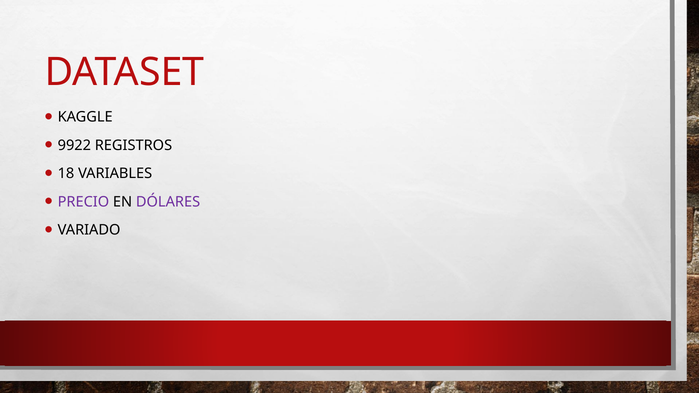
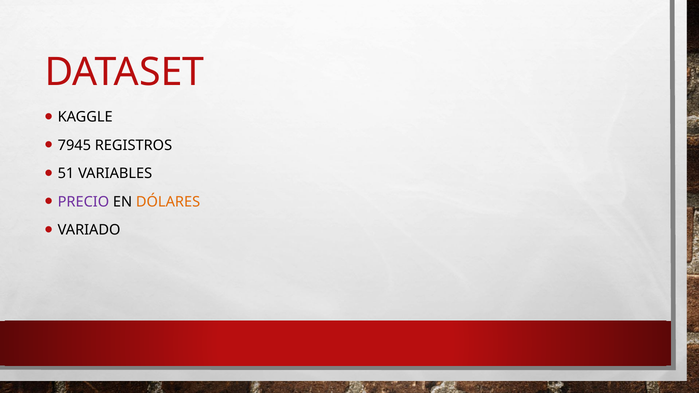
9922: 9922 -> 7945
18: 18 -> 51
DÓLARES colour: purple -> orange
